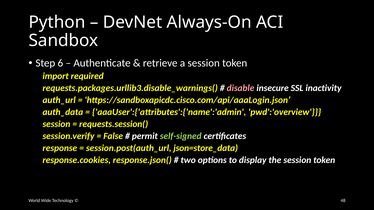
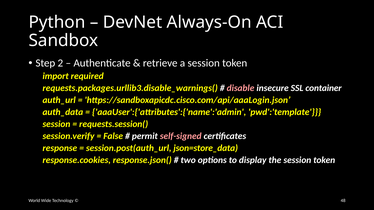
6: 6 -> 2
inactivity: inactivity -> container
pwd':'overview: pwd':'overview -> pwd':'template
self-signed colour: light green -> pink
